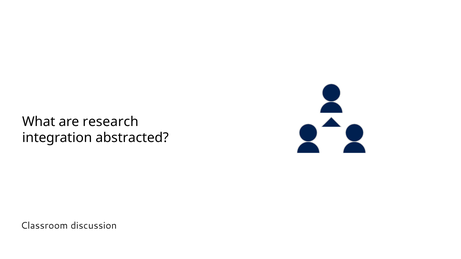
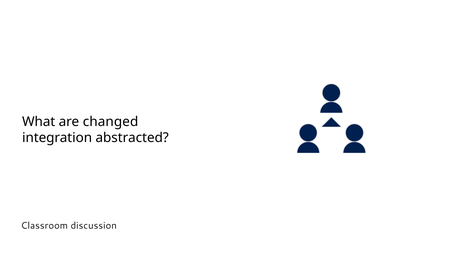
research: research -> changed
